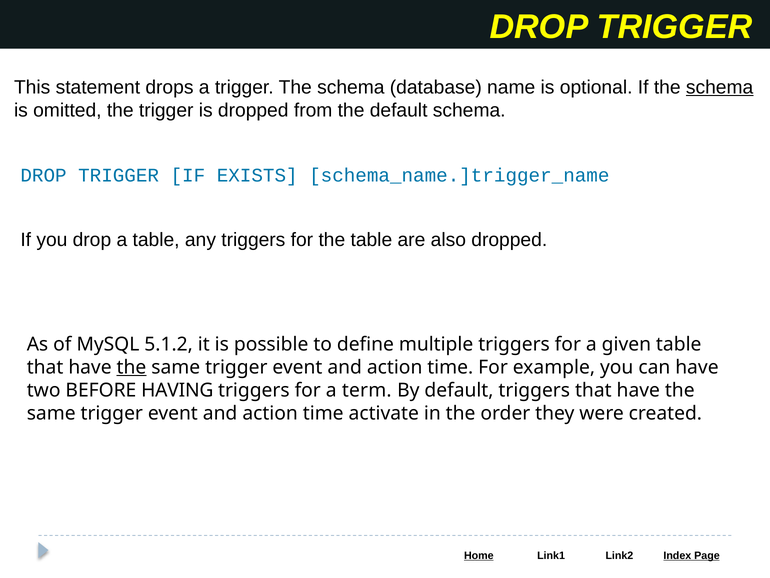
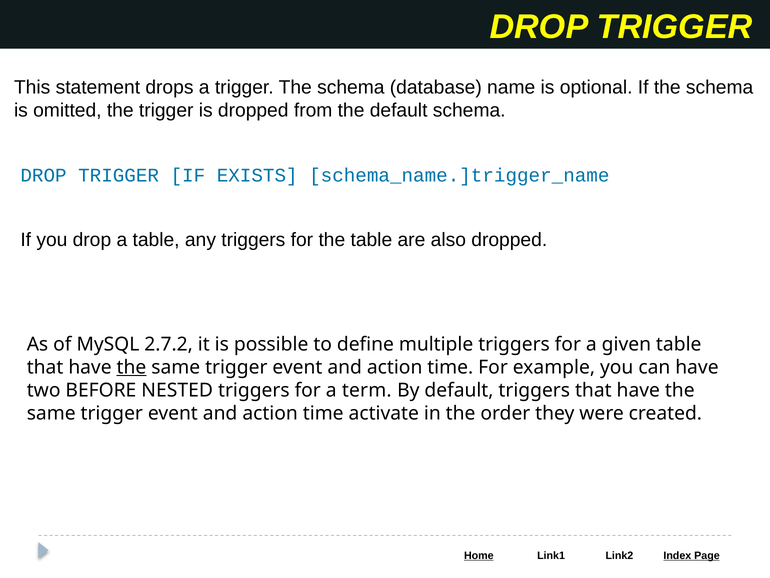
schema at (720, 87) underline: present -> none
5.1.2: 5.1.2 -> 2.7.2
HAVING: HAVING -> NESTED
